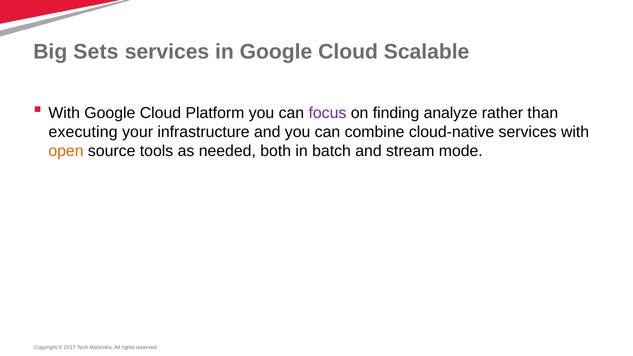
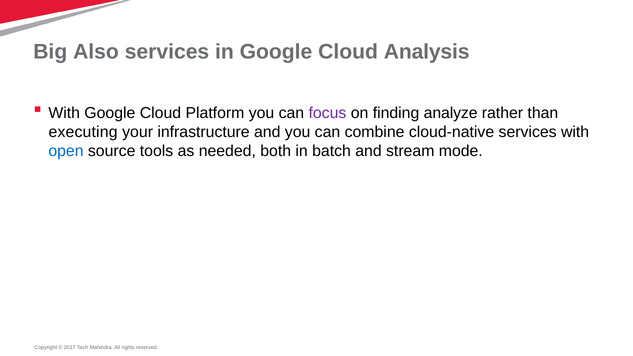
Sets: Sets -> Also
Scalable: Scalable -> Analysis
open colour: orange -> blue
